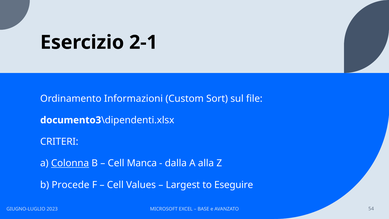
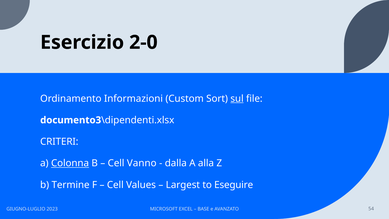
2-1: 2-1 -> 2-0
sul underline: none -> present
Manca: Manca -> Vanno
Procede: Procede -> Termine
